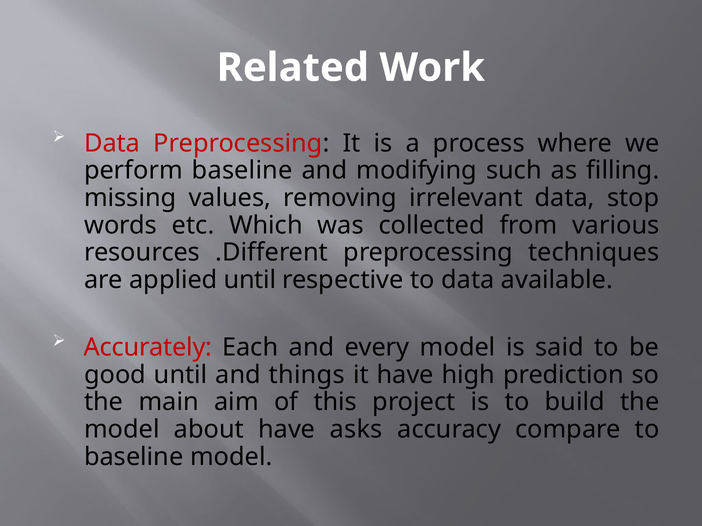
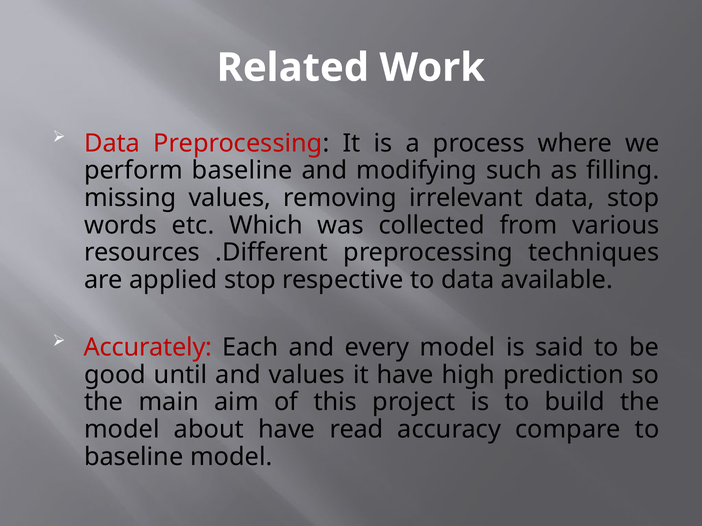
applied until: until -> stop
and things: things -> values
asks: asks -> read
